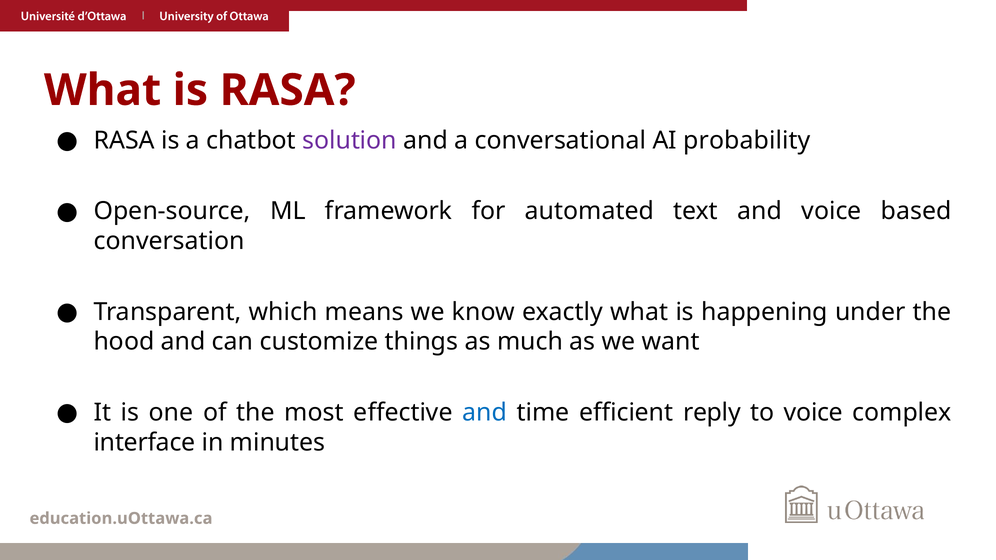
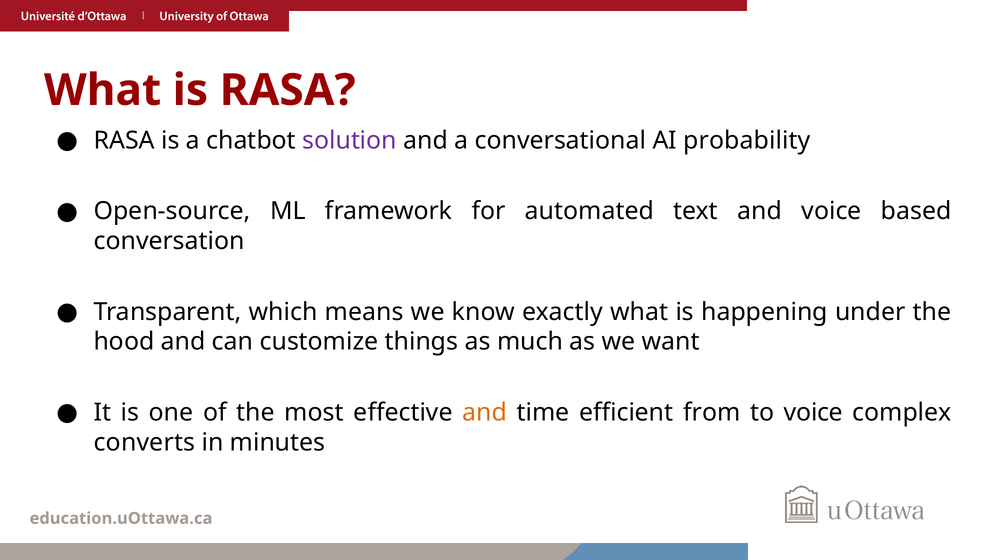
and at (485, 413) colour: blue -> orange
reply: reply -> from
interface: interface -> converts
